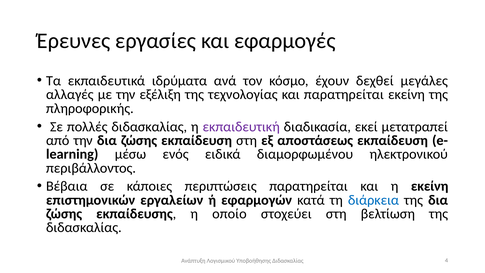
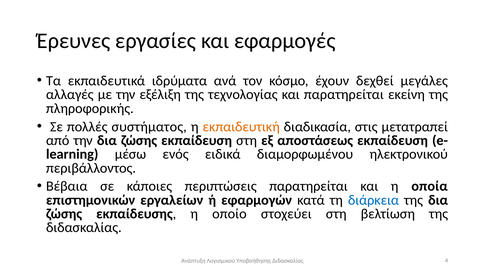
πολλές διδασκαλίας: διδασκαλίας -> συστήματος
εκπαιδευτική colour: purple -> orange
εκεί: εκεί -> στις
η εκείνη: εκείνη -> οποία
